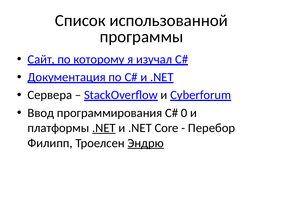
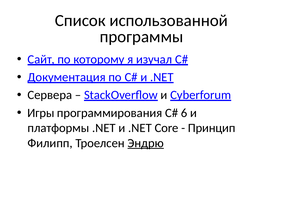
Ввод: Ввод -> Игры
0: 0 -> 6
.NET at (104, 128) underline: present -> none
Перебор: Перебор -> Принцип
